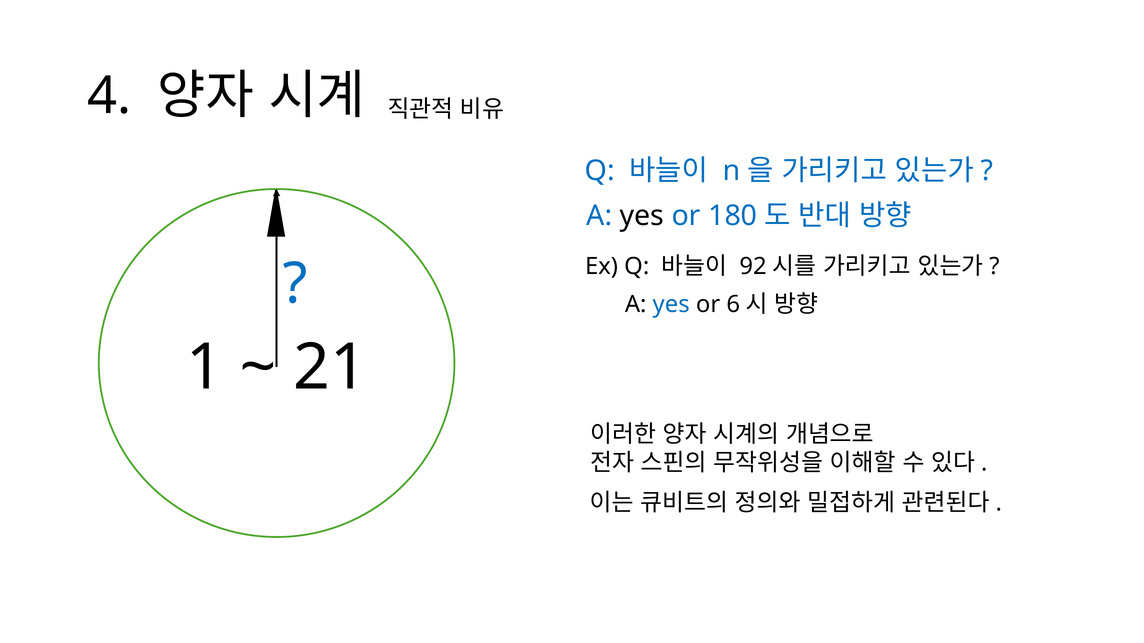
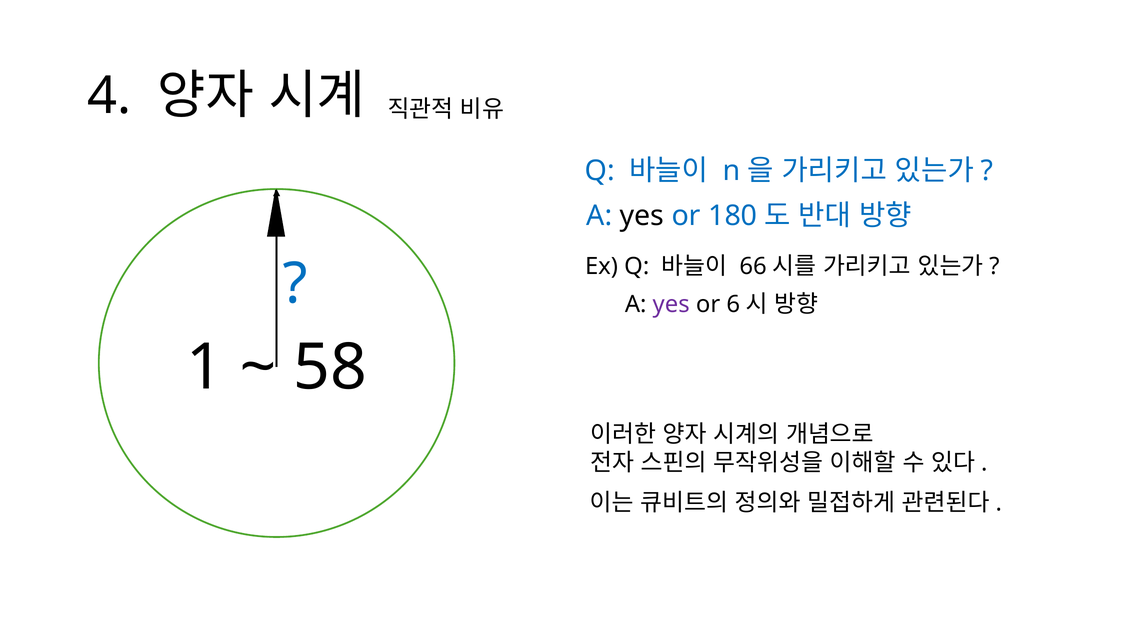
92: 92 -> 66
yes at (671, 305) colour: blue -> purple
21: 21 -> 58
